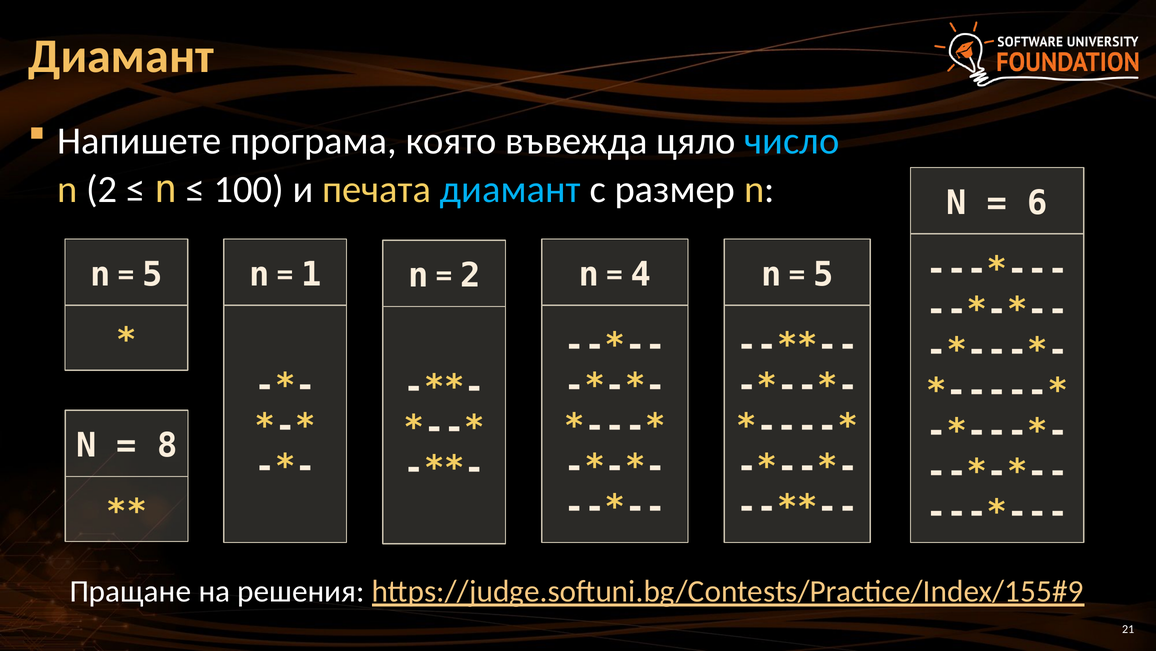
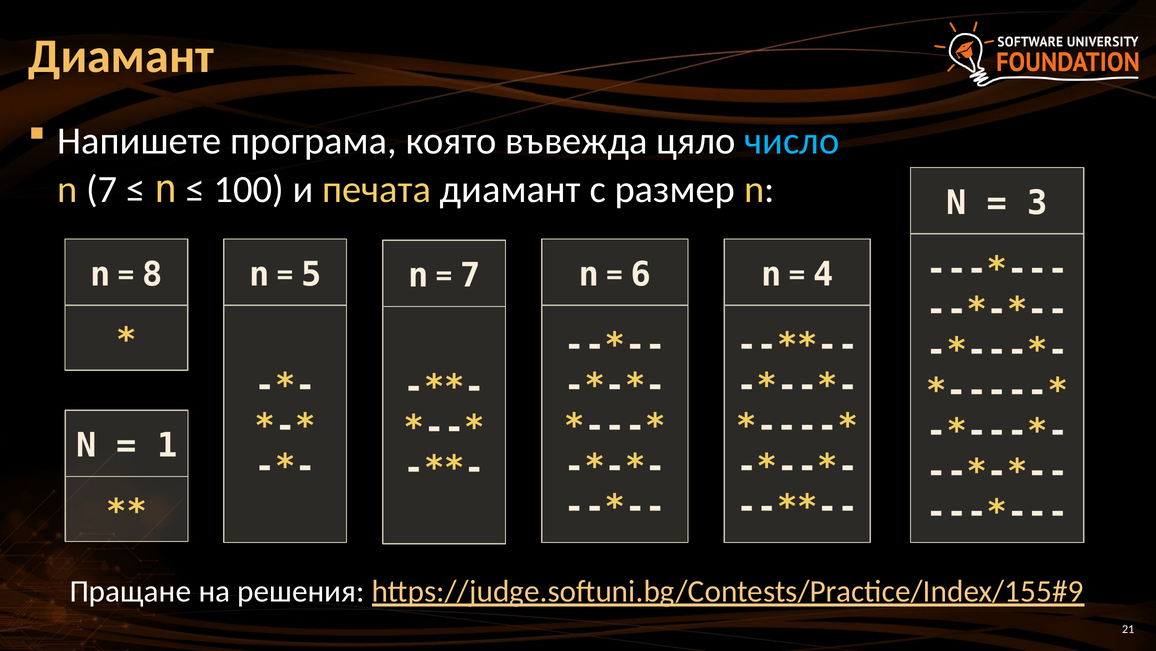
n 2: 2 -> 7
диамант at (510, 189) colour: light blue -> white
6: 6 -> 3
5 at (152, 274): 5 -> 8
1: 1 -> 5
4: 4 -> 6
5 at (823, 274): 5 -> 4
2 at (470, 276): 2 -> 7
8: 8 -> 1
